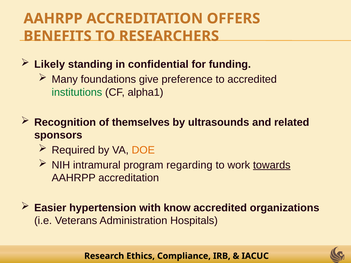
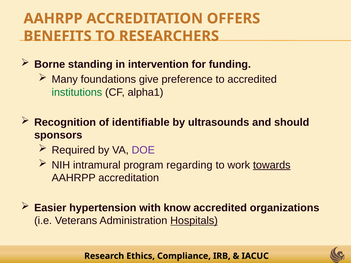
Likely: Likely -> Borne
confidential: confidential -> intervention
themselves: themselves -> identifiable
related: related -> should
DOE colour: orange -> purple
Hospitals underline: none -> present
